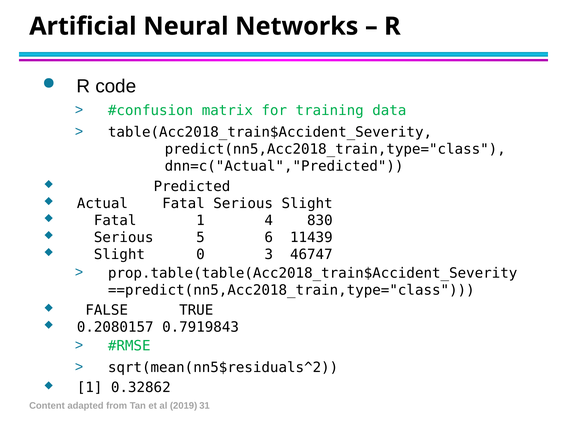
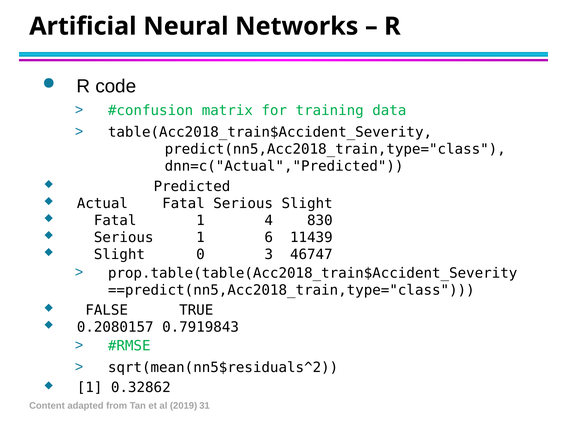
Serious 5: 5 -> 1
